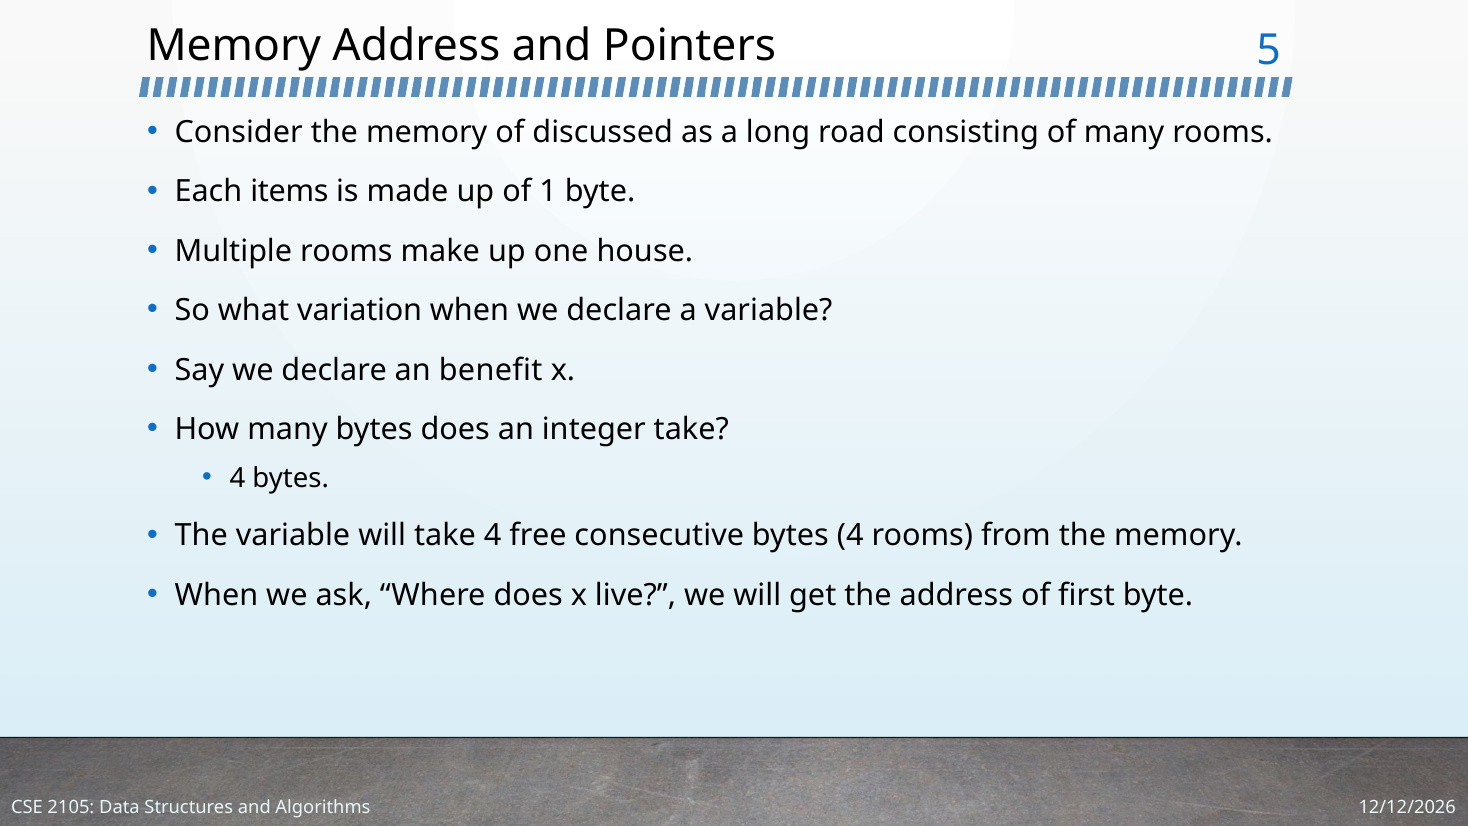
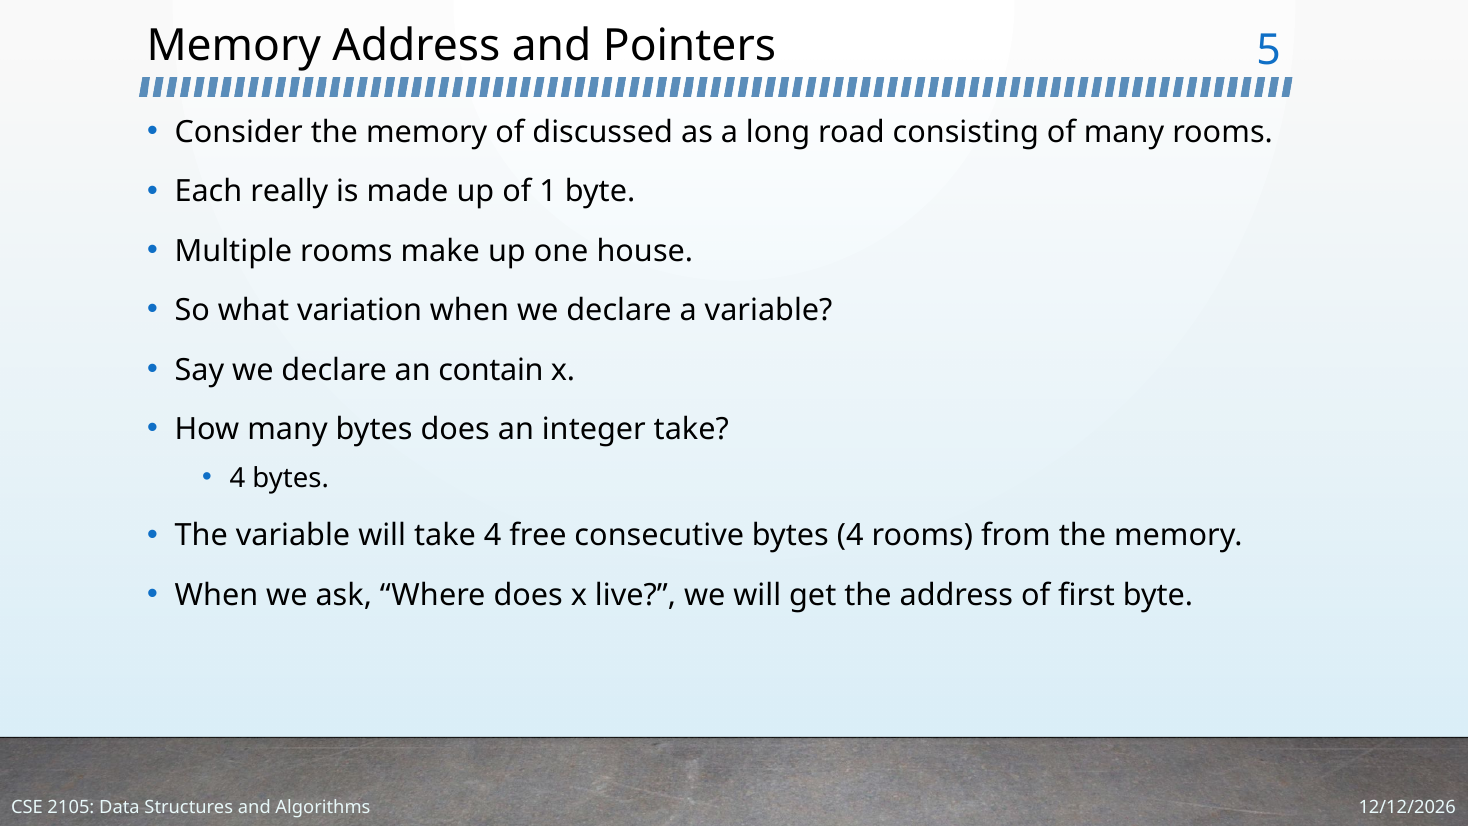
items: items -> really
benefit: benefit -> contain
